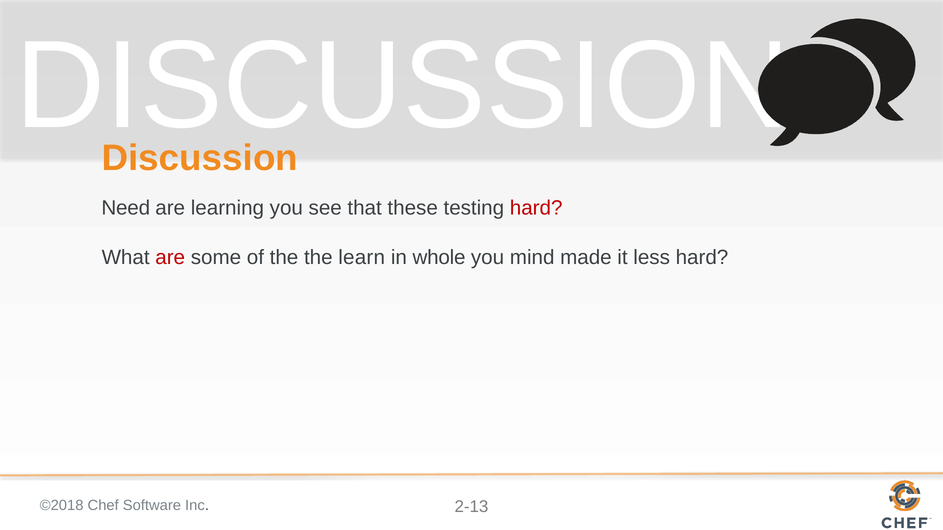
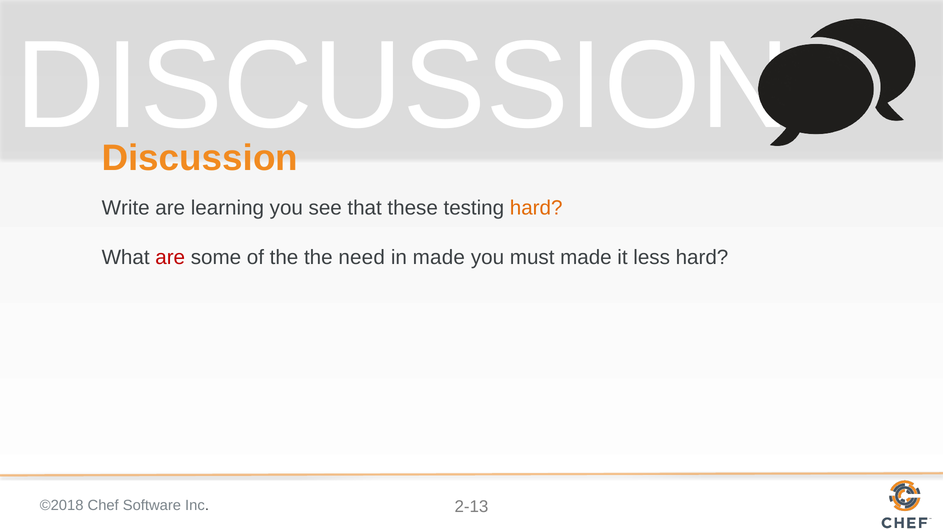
Need: Need -> Write
hard at (536, 208) colour: red -> orange
learn: learn -> need
in whole: whole -> made
mind: mind -> must
